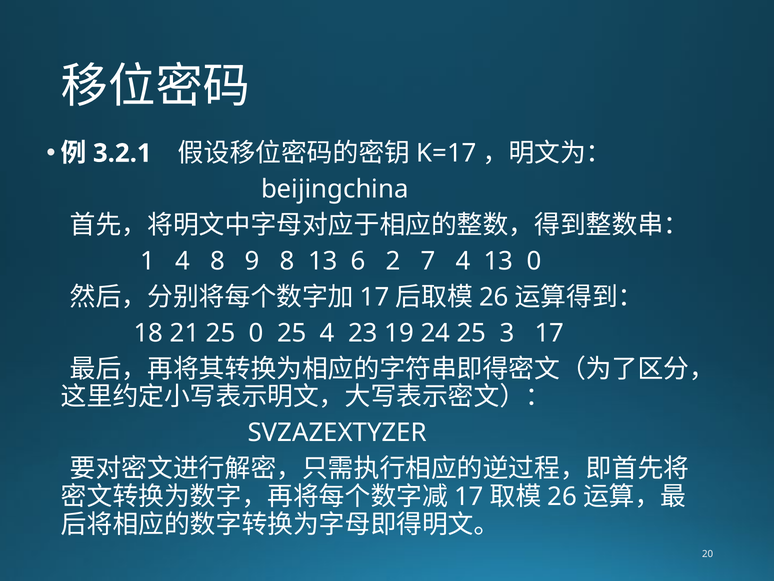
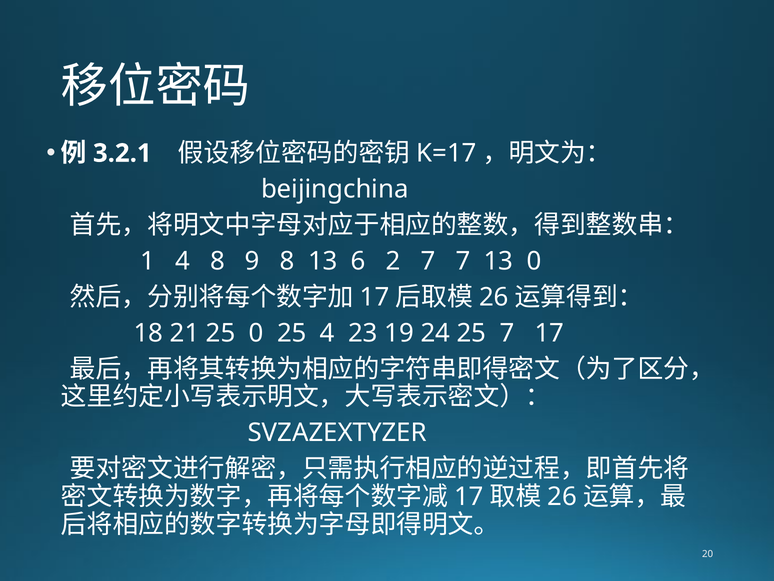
7 4: 4 -> 7
25 3: 3 -> 7
